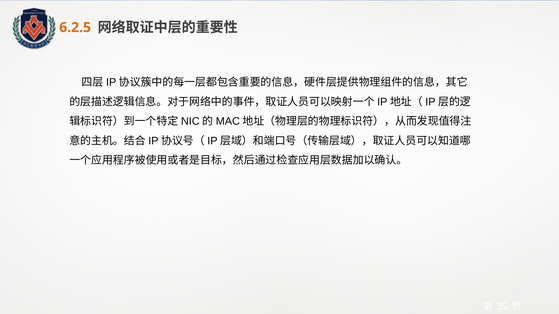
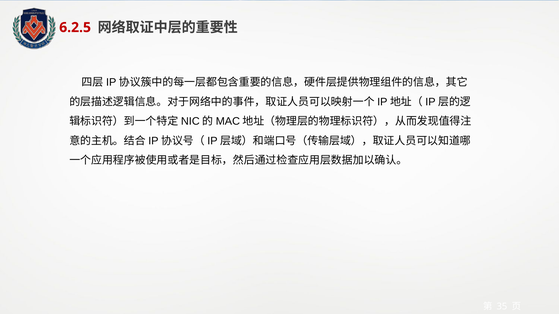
6.2.5 colour: orange -> red
